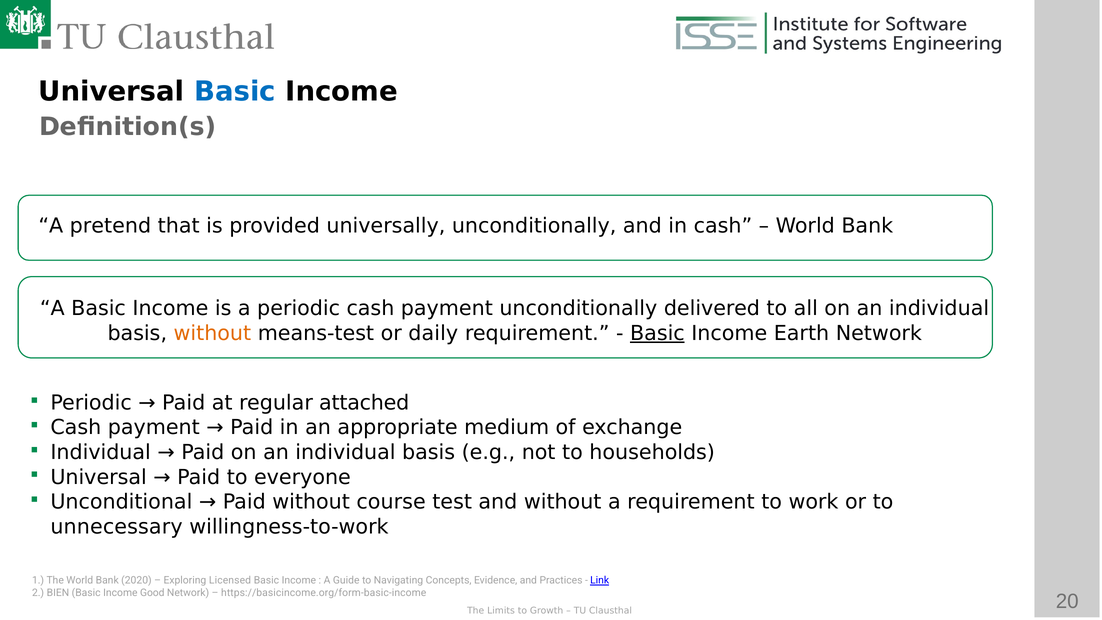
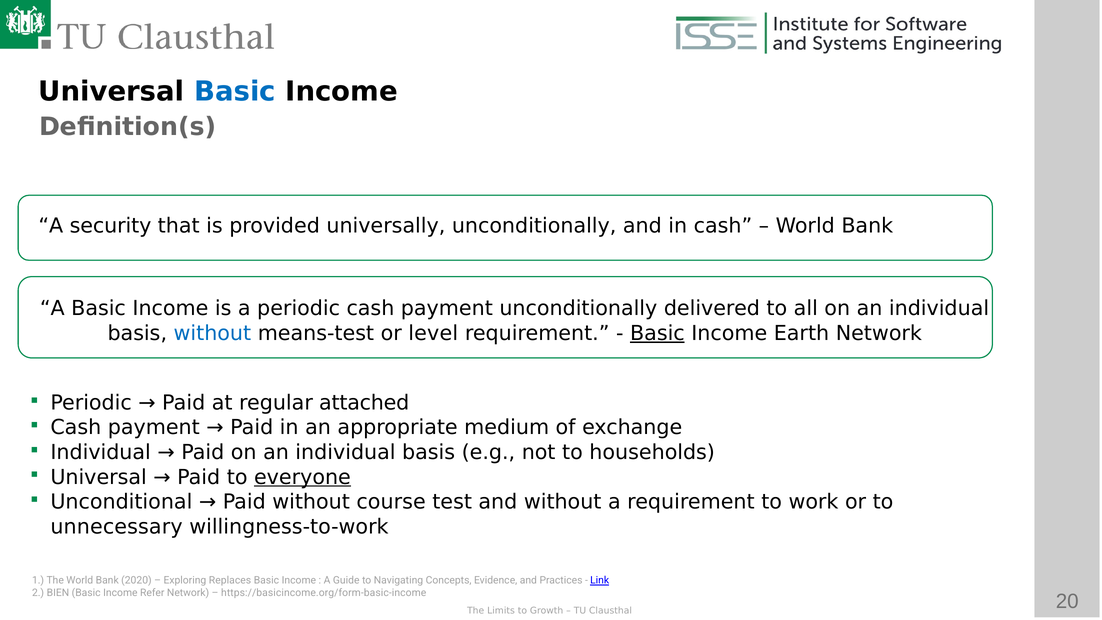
pretend: pretend -> security
without at (212, 333) colour: orange -> blue
daily: daily -> level
everyone underline: none -> present
Licensed: Licensed -> Replaces
Good: Good -> Refer
